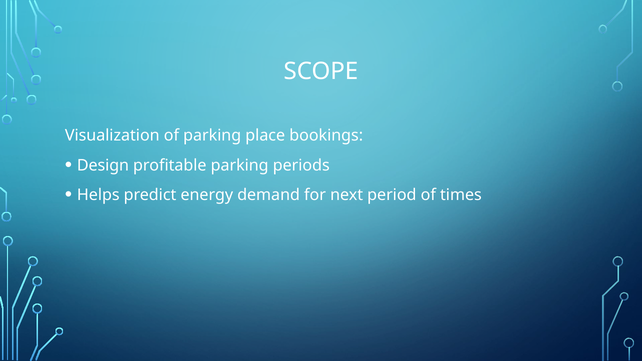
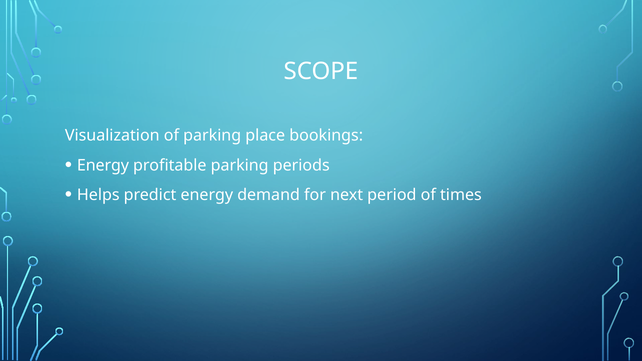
Design at (103, 165): Design -> Energy
